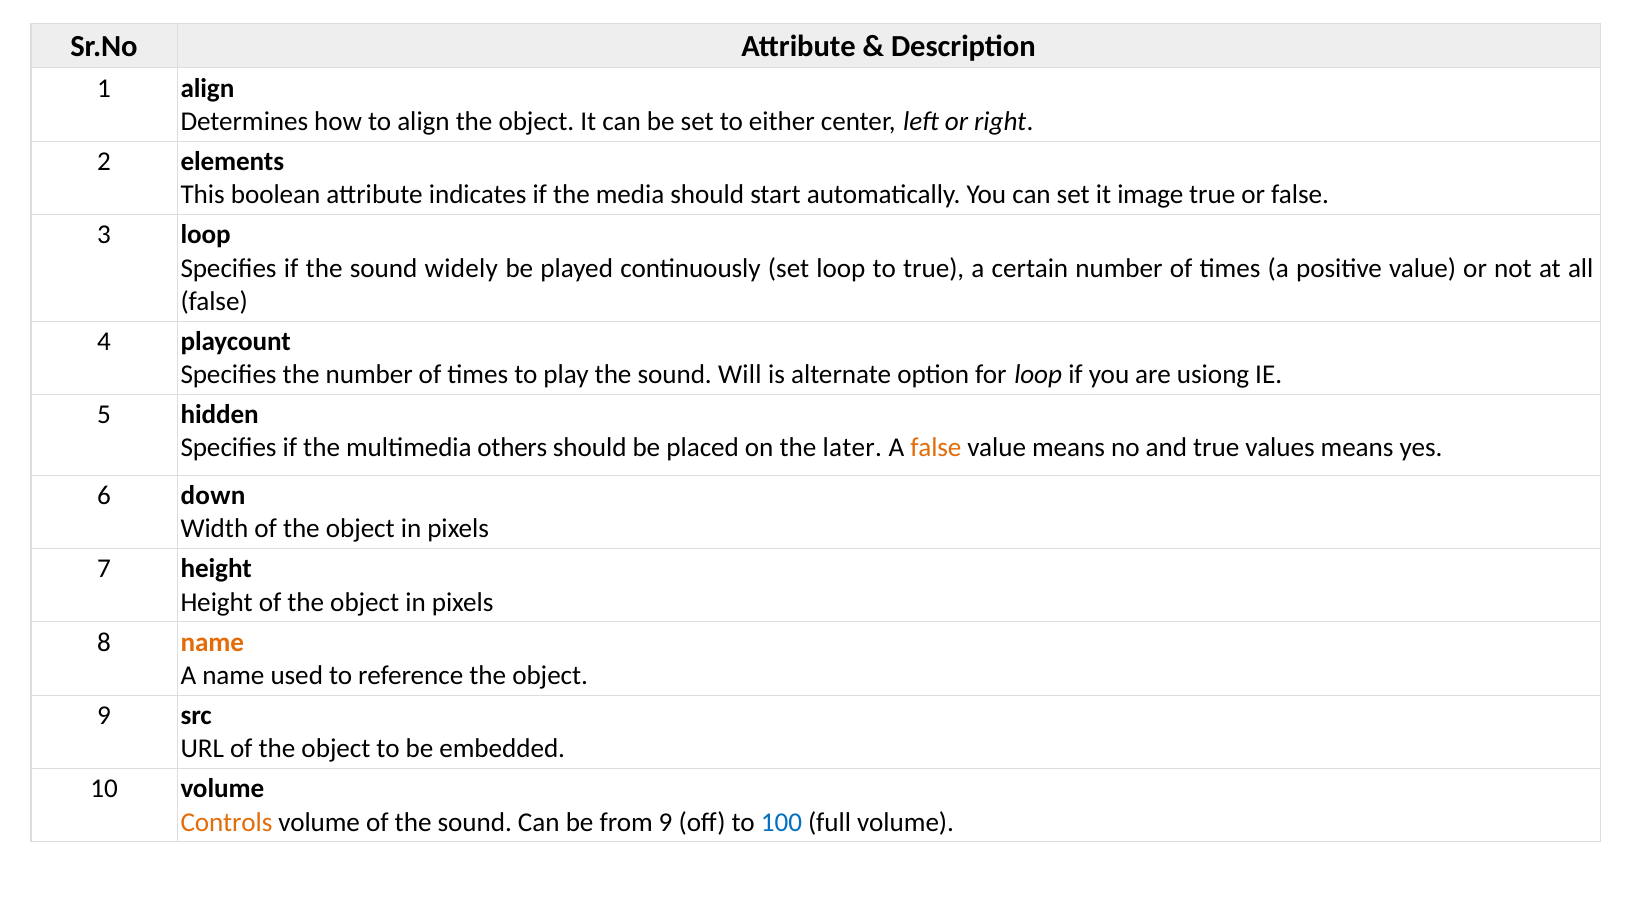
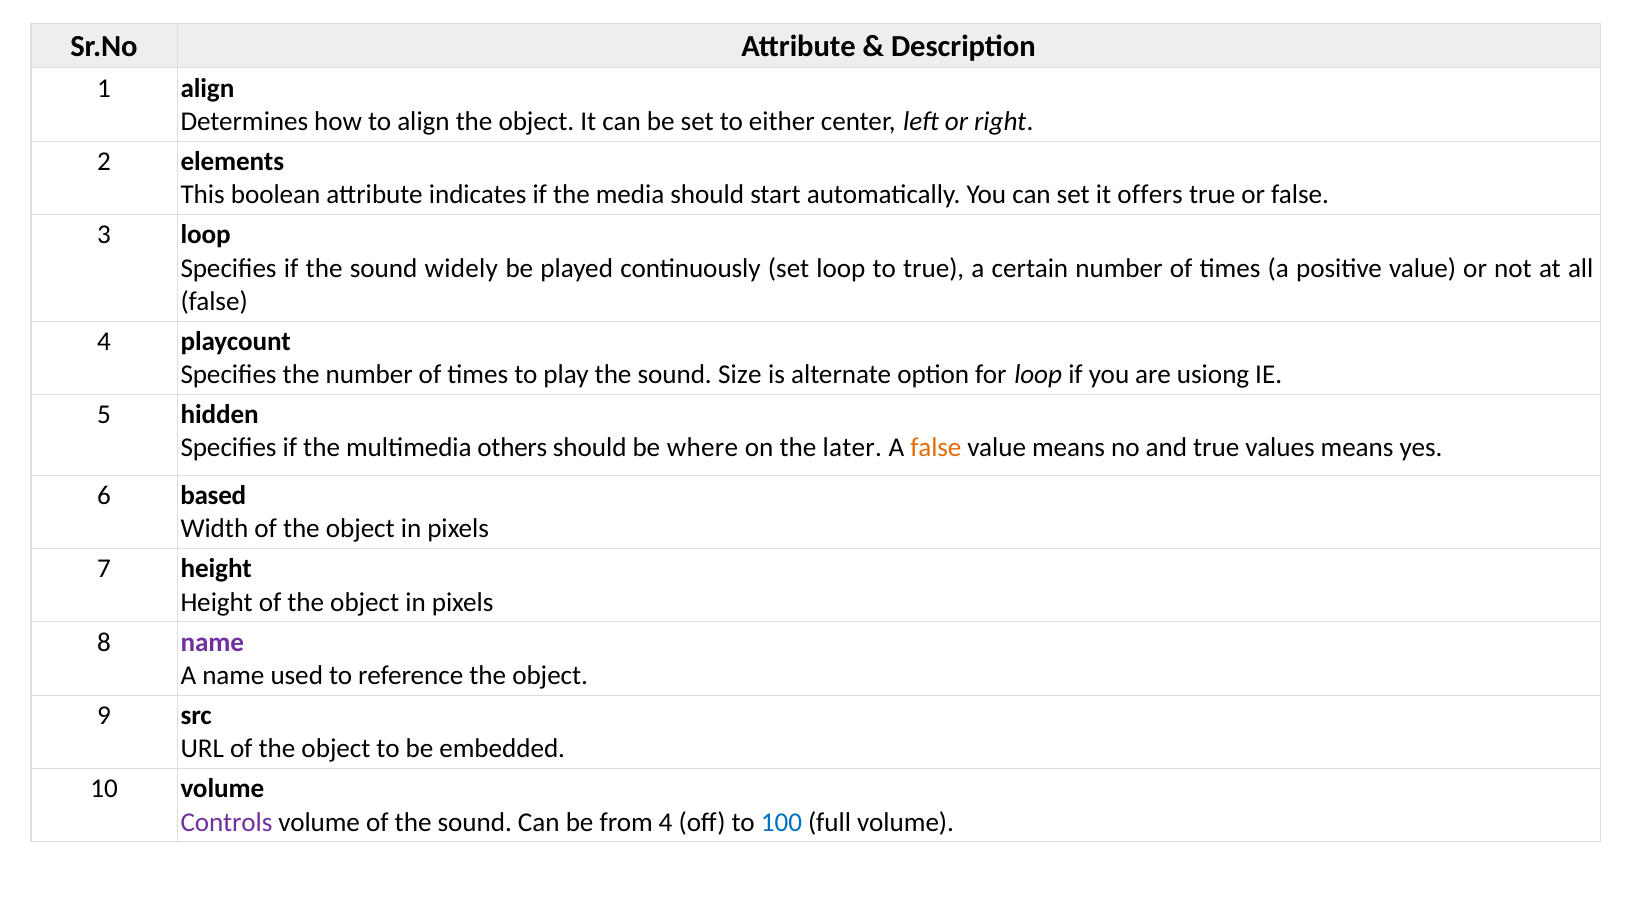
image: image -> offers
Will: Will -> Size
placed: placed -> where
down: down -> based
name at (212, 642) colour: orange -> purple
Controls colour: orange -> purple
from 9: 9 -> 4
